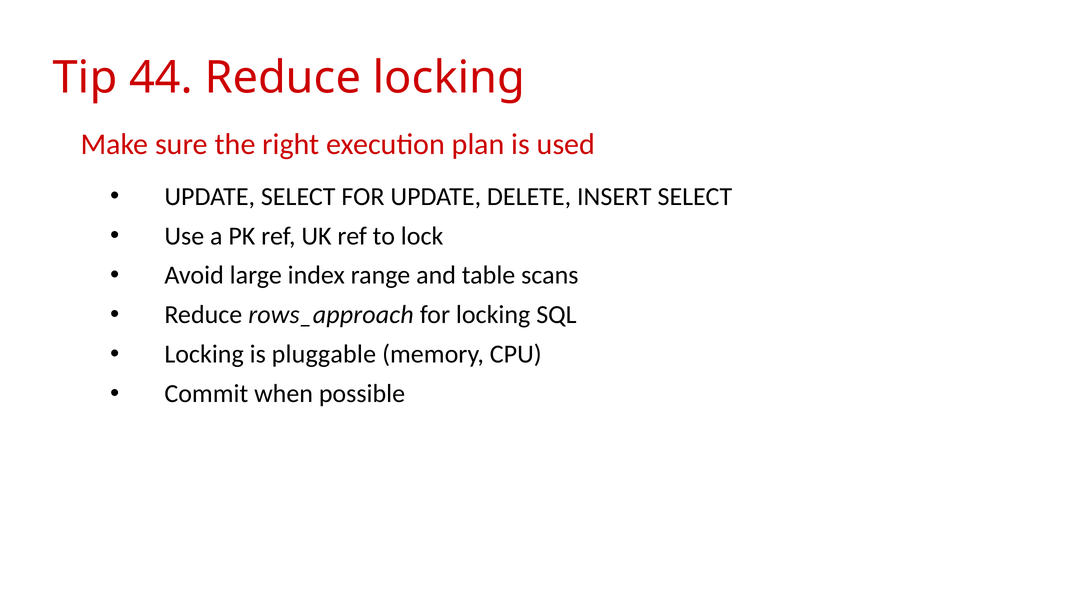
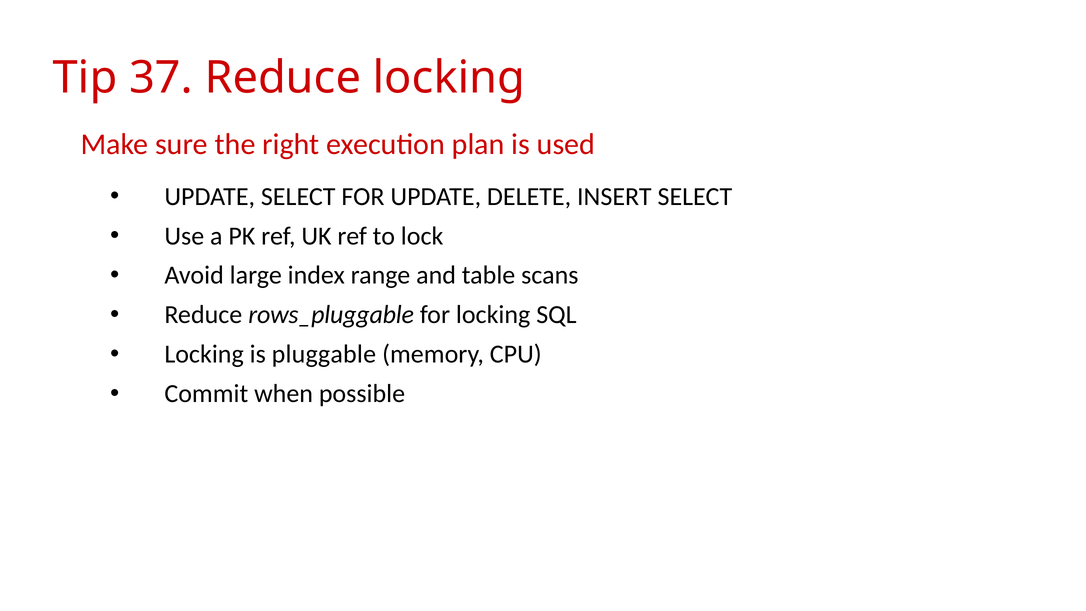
44: 44 -> 37
rows_approach: rows_approach -> rows_pluggable
